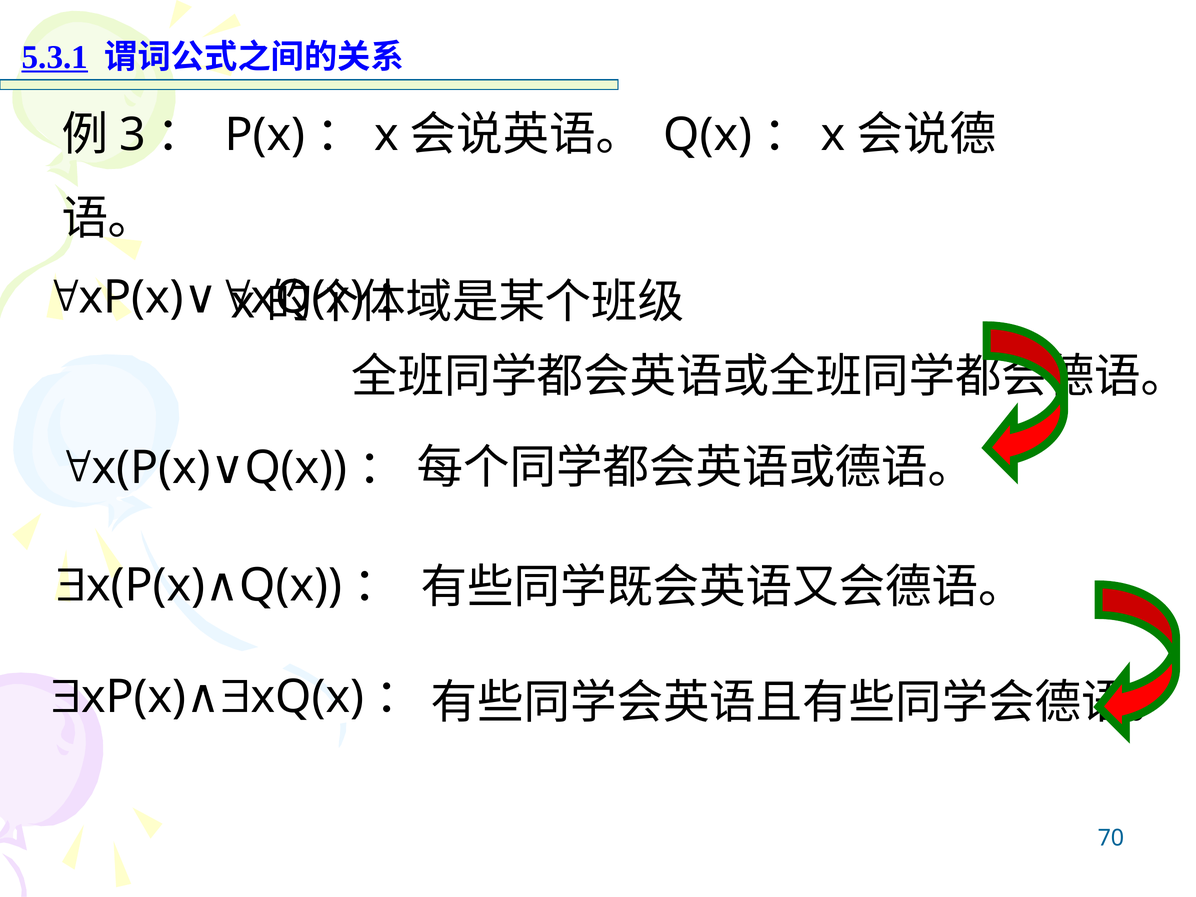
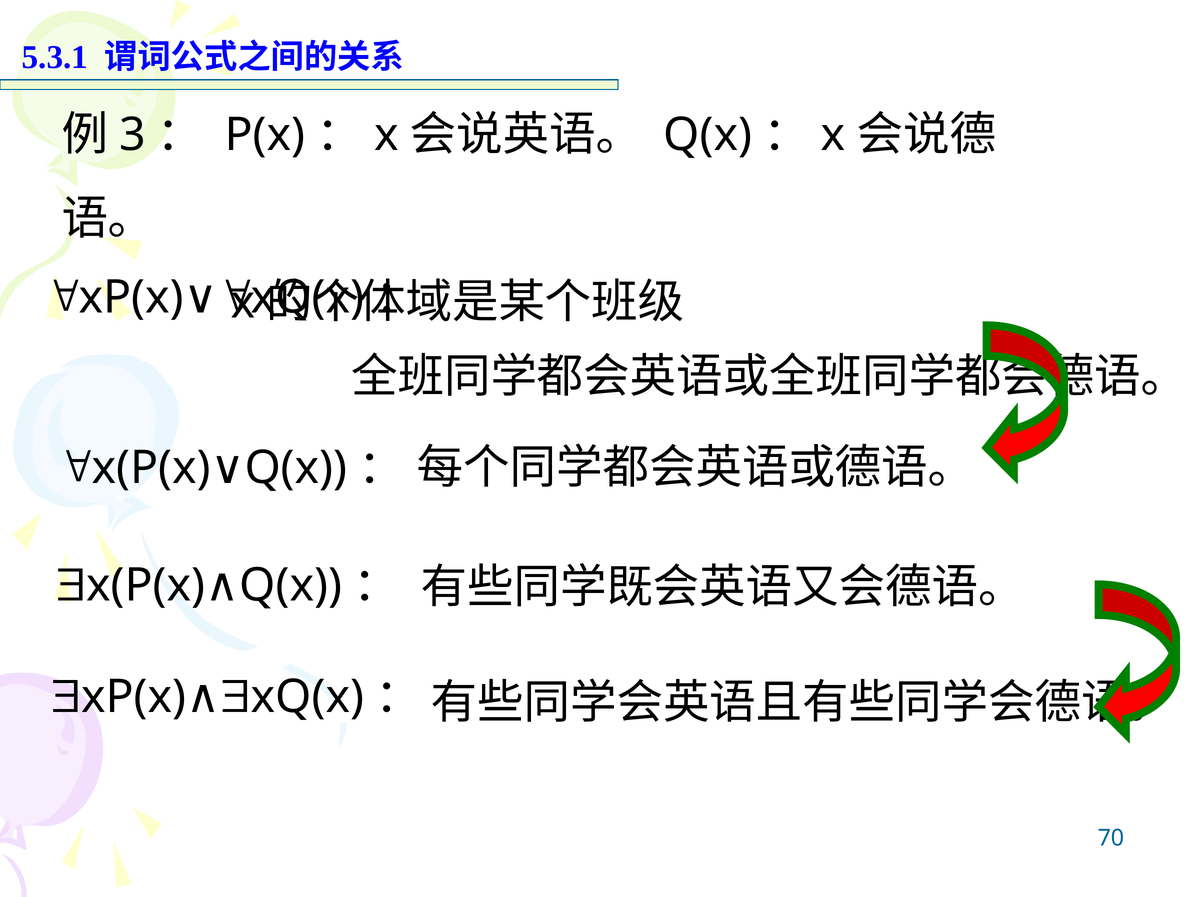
5.3.1 underline: present -> none
